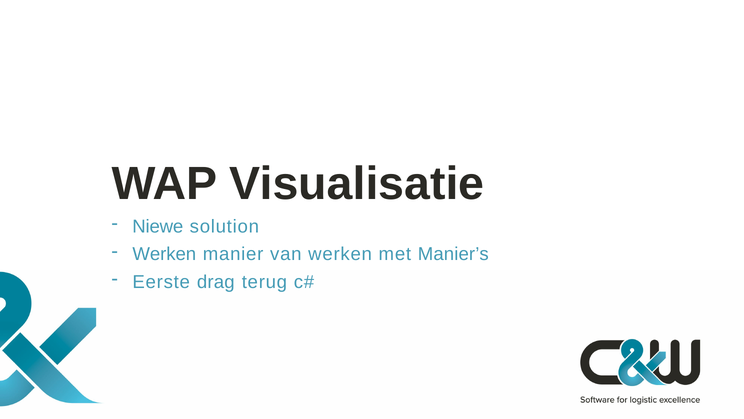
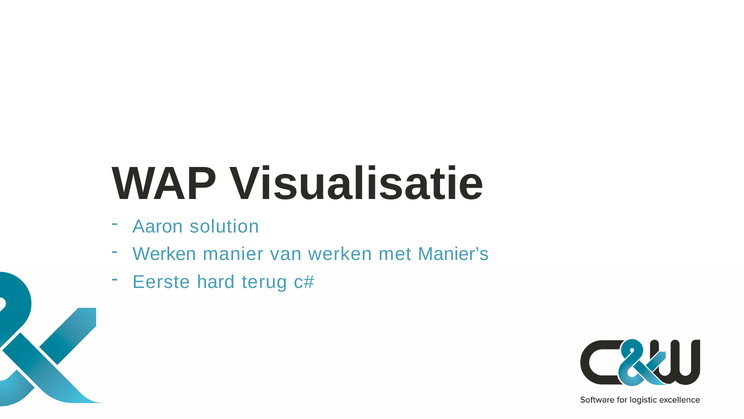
Niewe: Niewe -> Aaron
drag: drag -> hard
